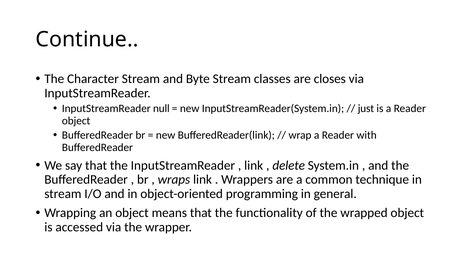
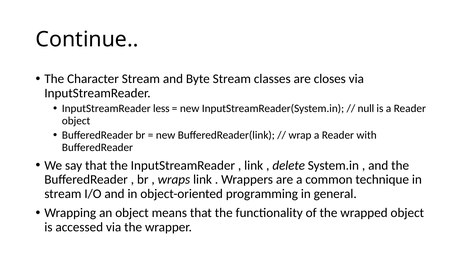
null: null -> less
just: just -> null
